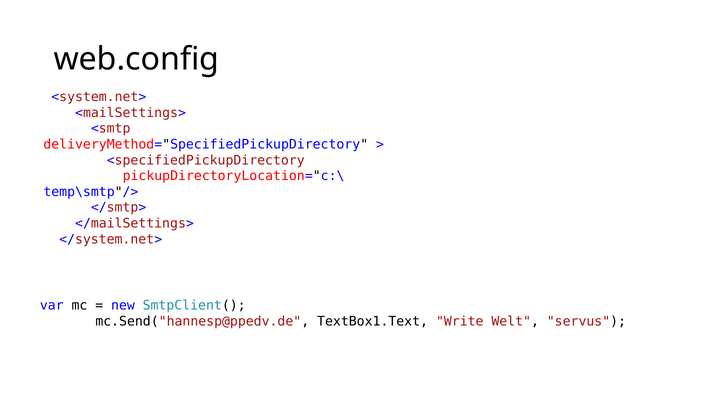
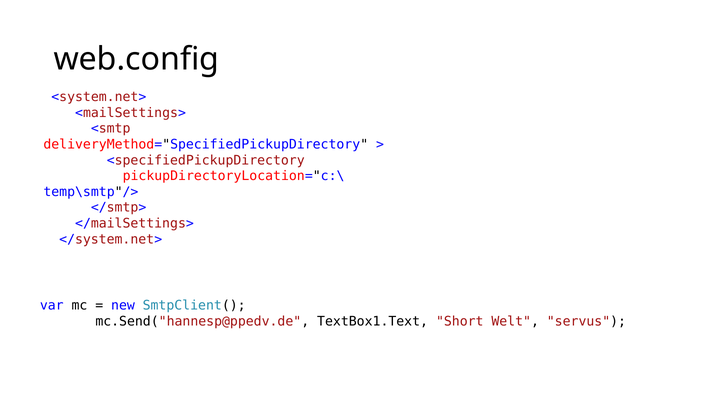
Write: Write -> Short
